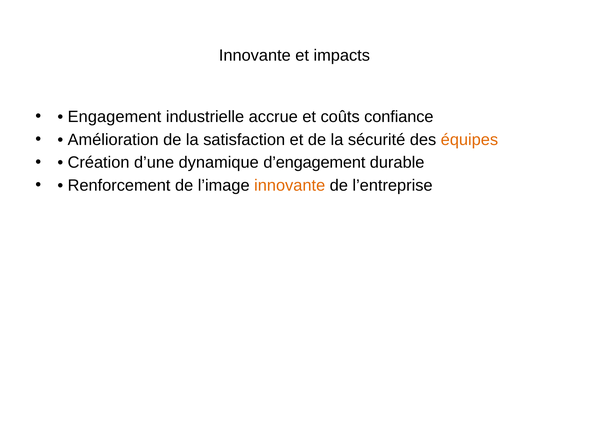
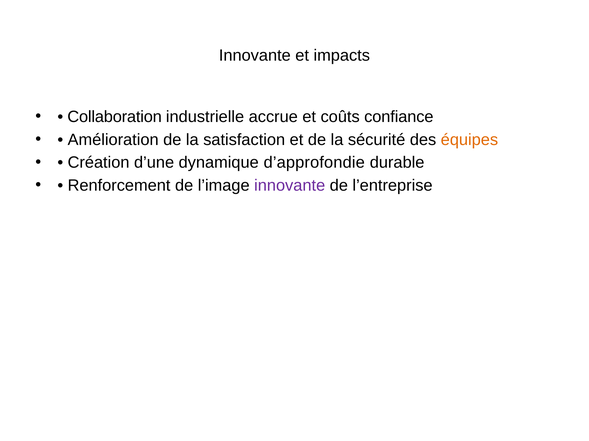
Engagement: Engagement -> Collaboration
d’engagement: d’engagement -> d’approfondie
innovante at (290, 186) colour: orange -> purple
